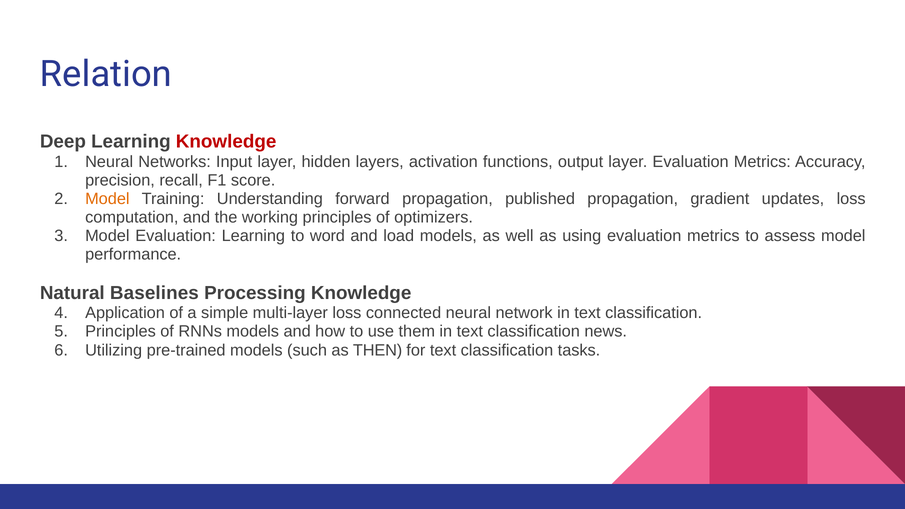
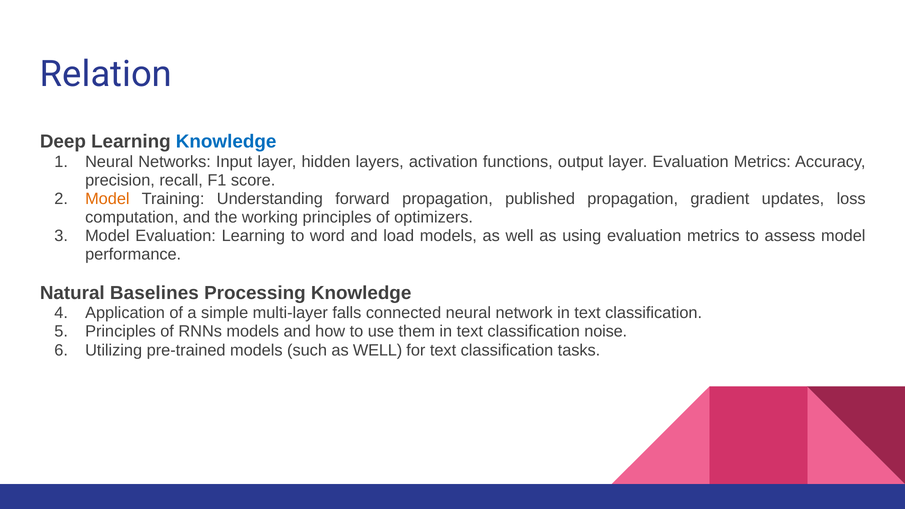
Knowledge at (226, 142) colour: red -> blue
multi-layer loss: loss -> falls
news: news -> noise
such as THEN: THEN -> WELL
